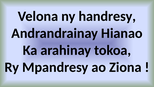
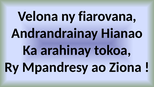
handresy: handresy -> fiarovana
